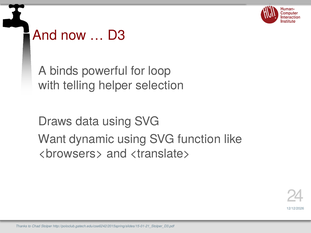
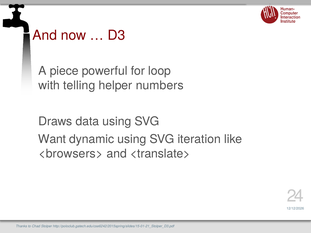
binds: binds -> piece
selection: selection -> numbers
function: function -> iteration
